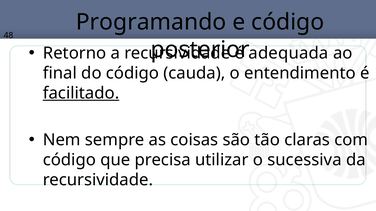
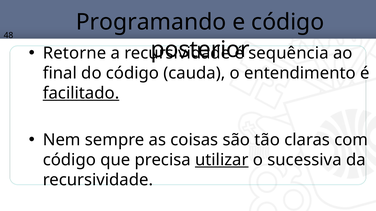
Retorno: Retorno -> Retorne
adequada: adequada -> sequência
utilizar underline: none -> present
